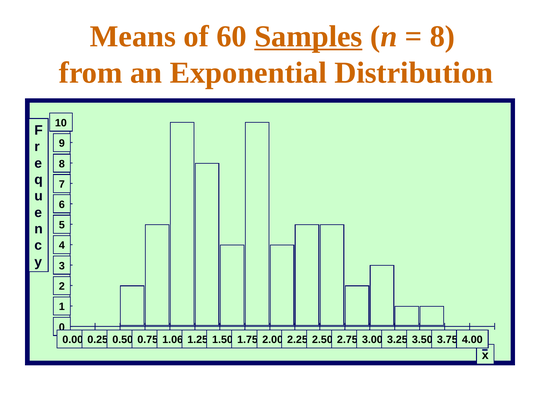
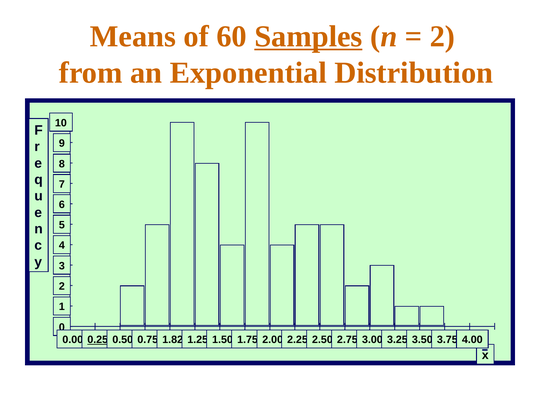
8 at (442, 36): 8 -> 2
0.25 underline: none -> present
1.06: 1.06 -> 1.82
